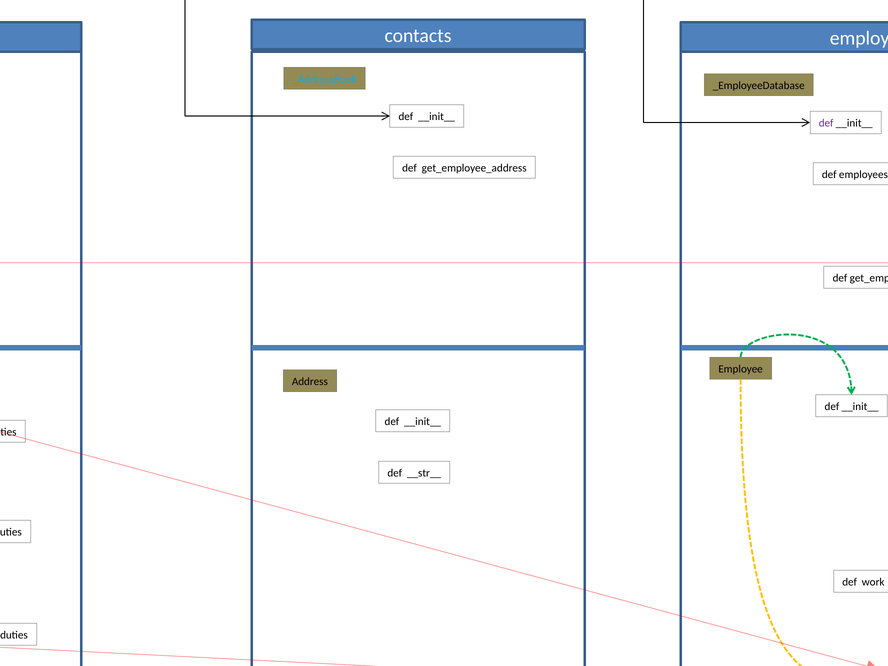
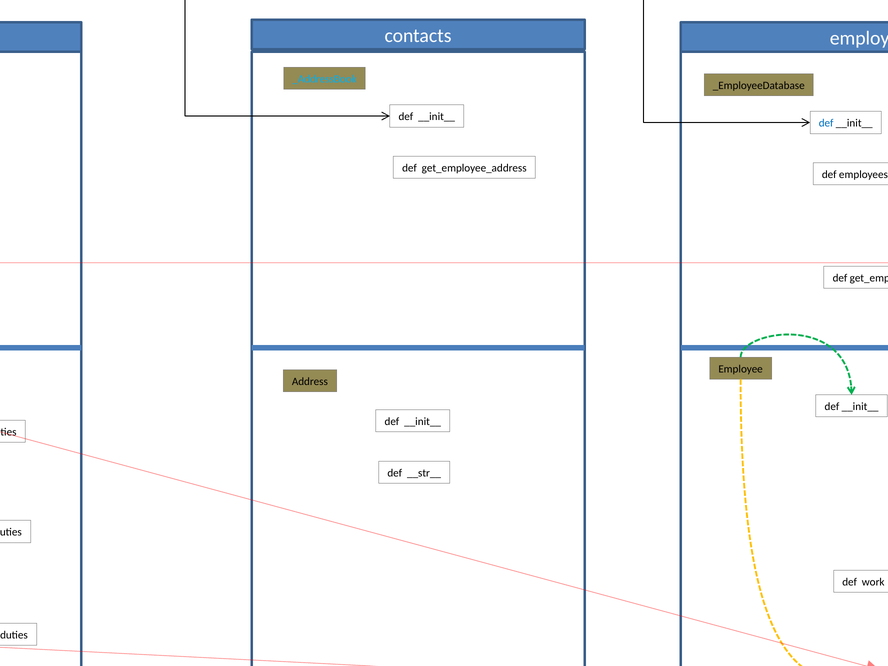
def at (826, 123) colour: purple -> blue
